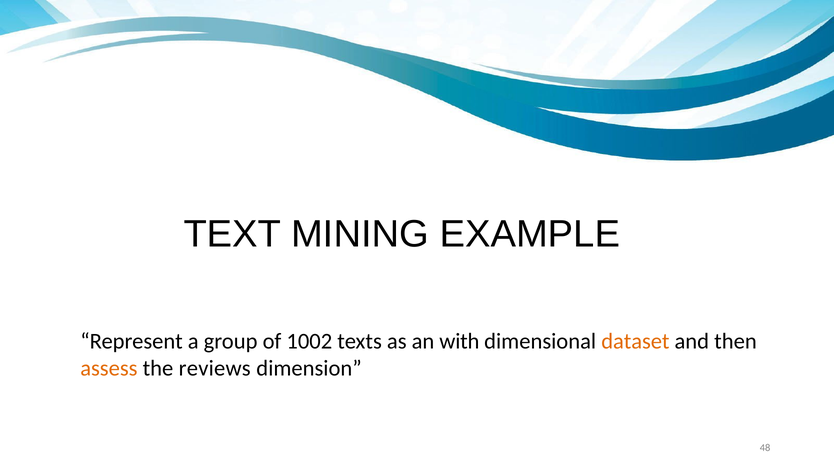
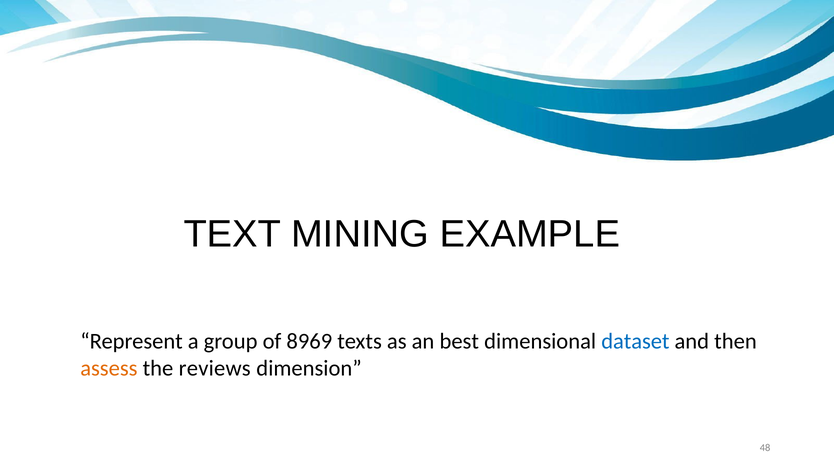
1002: 1002 -> 8969
with: with -> best
dataset colour: orange -> blue
